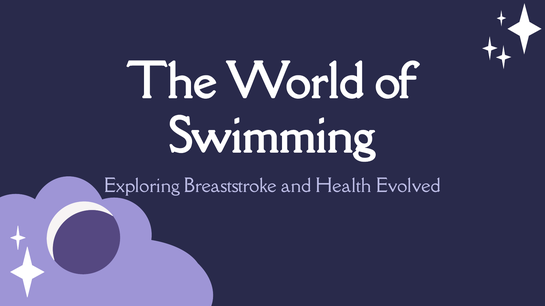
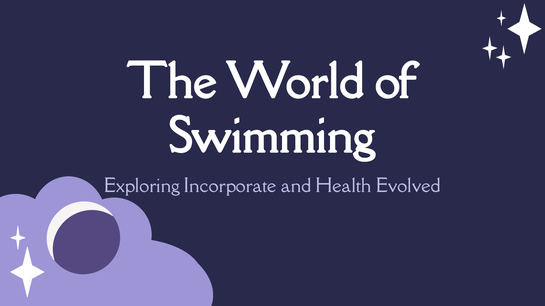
Breaststroke: Breaststroke -> Incorporate
